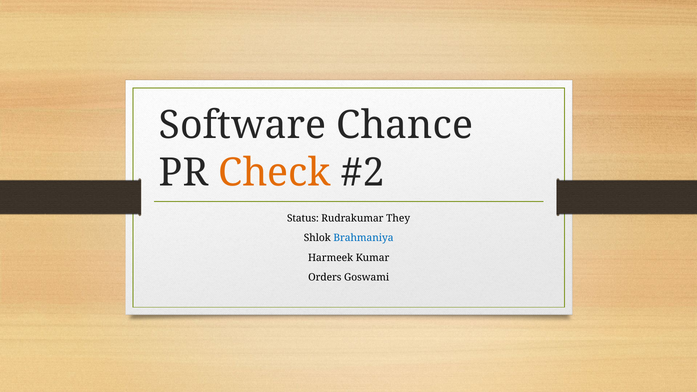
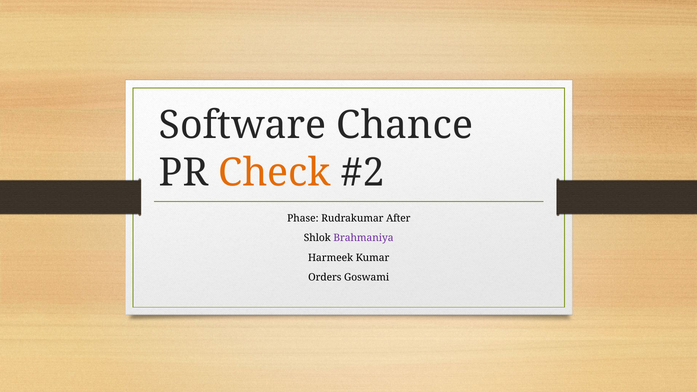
Status: Status -> Phase
They: They -> After
Brahmaniya colour: blue -> purple
